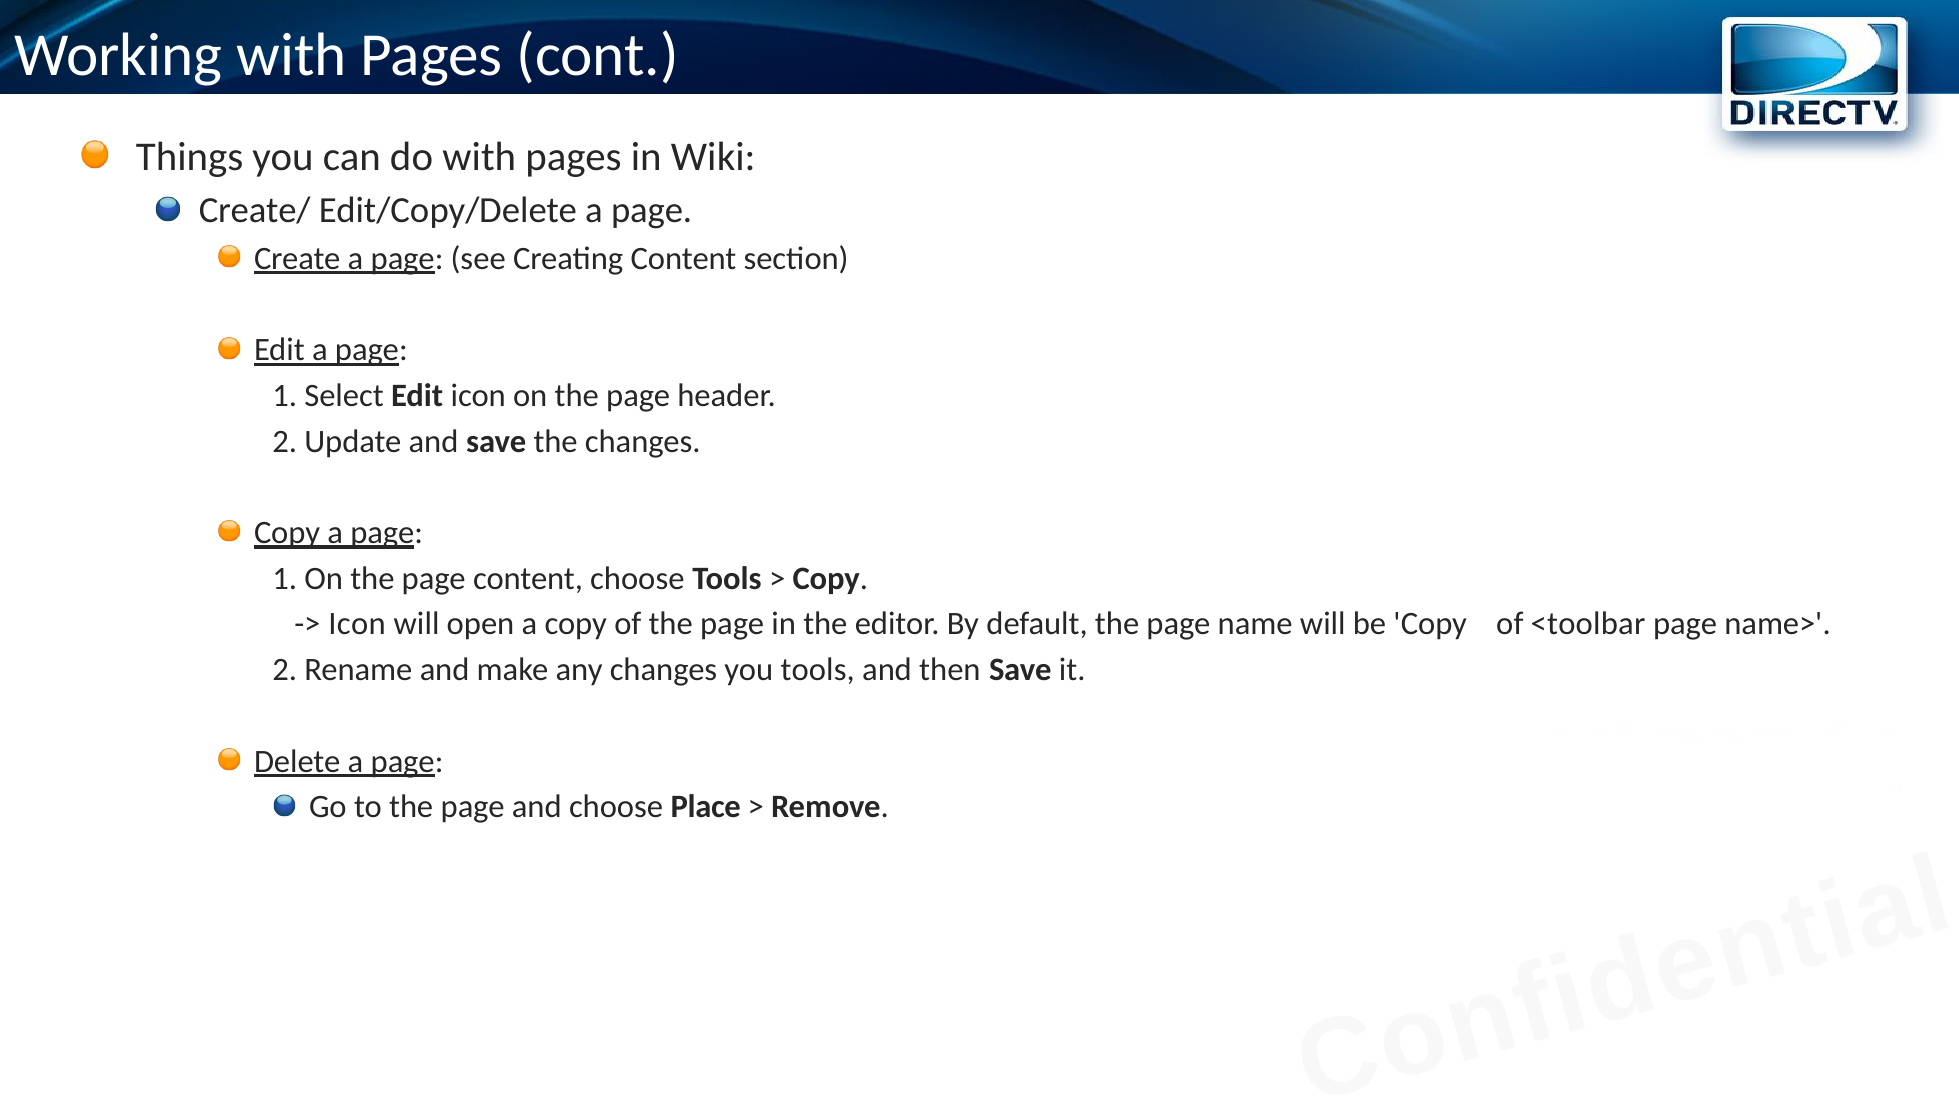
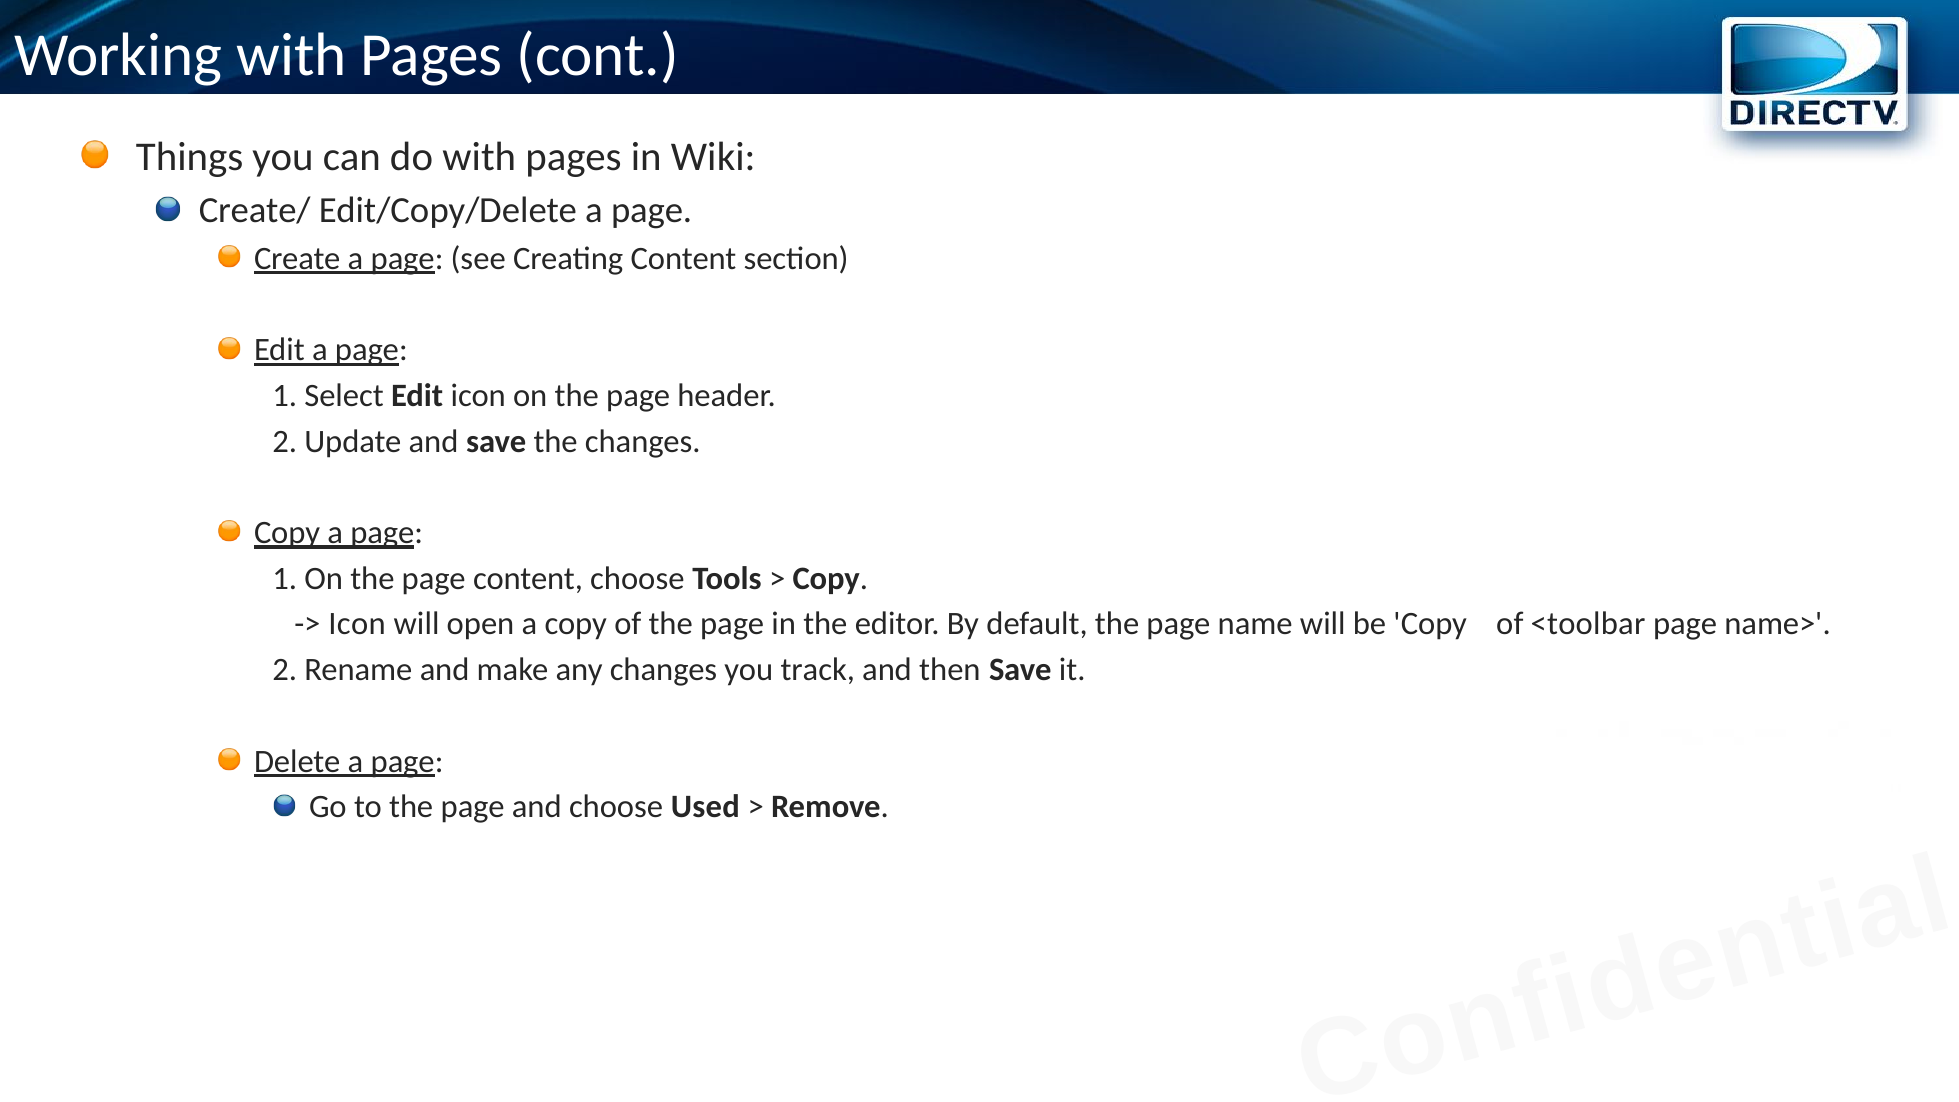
you tools: tools -> track
Place: Place -> Used
